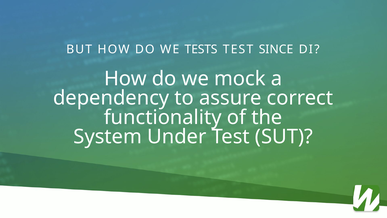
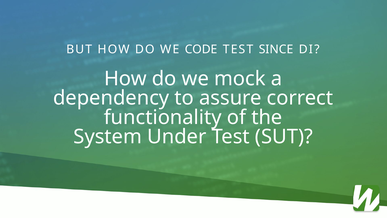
TESTS: TESTS -> CODE
